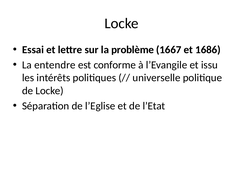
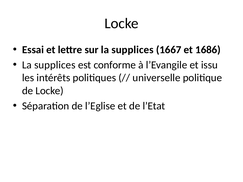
sur la problème: problème -> supplices
entendre at (55, 65): entendre -> supplices
